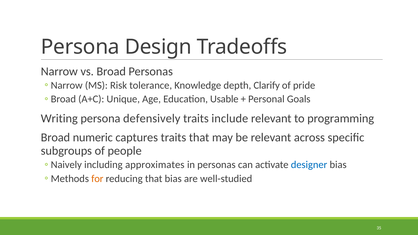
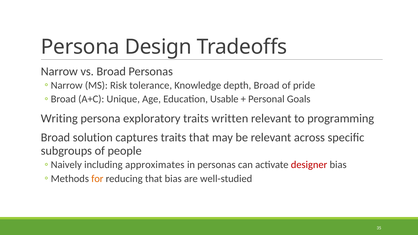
depth Clarify: Clarify -> Broad
defensively: defensively -> exploratory
include: include -> written
numeric: numeric -> solution
designer colour: blue -> red
